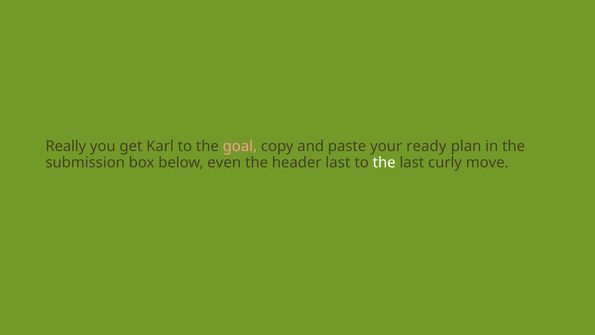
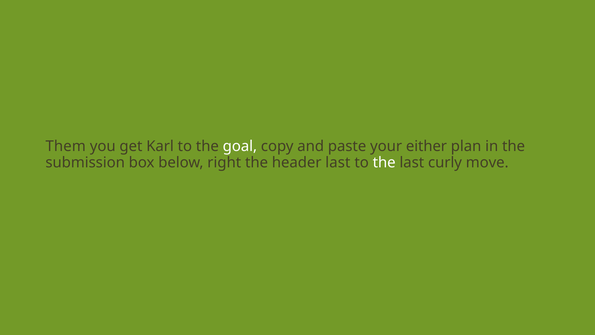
Really: Really -> Them
goal colour: pink -> white
ready: ready -> either
even: even -> right
